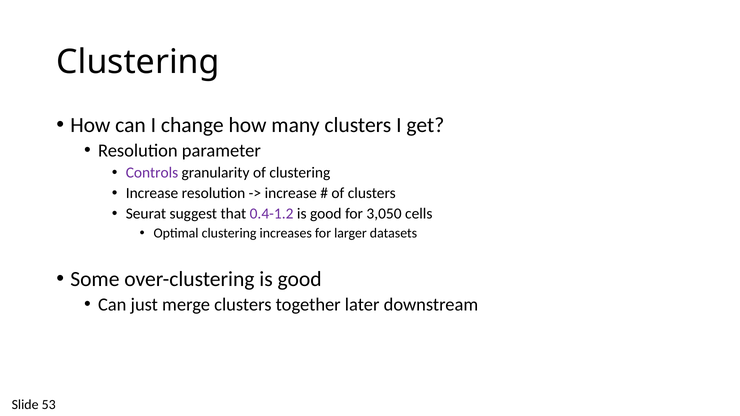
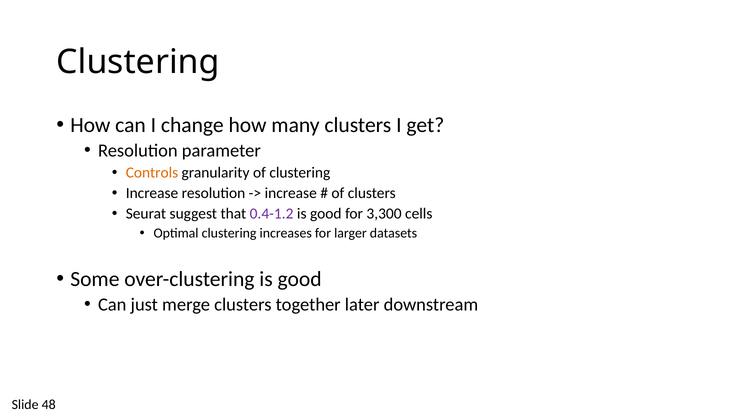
Controls colour: purple -> orange
3,050: 3,050 -> 3,300
53: 53 -> 48
